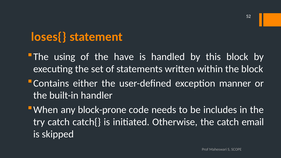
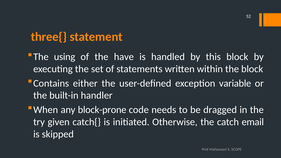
loses{: loses{ -> three{
manner: manner -> variable
includes: includes -> dragged
try catch: catch -> given
